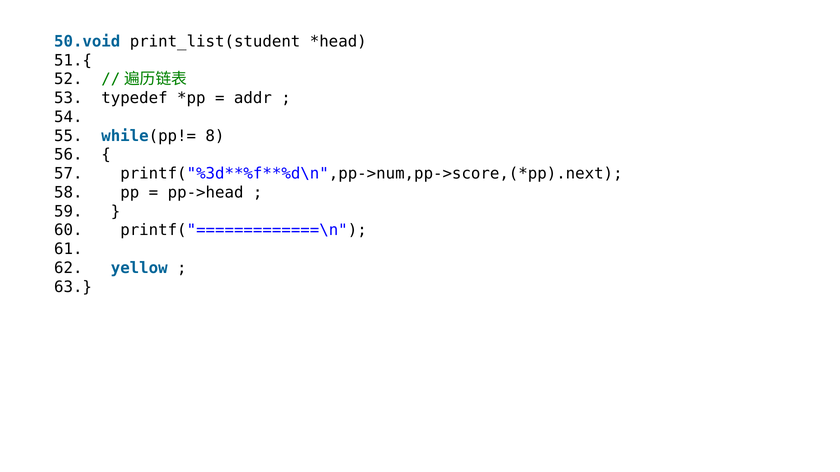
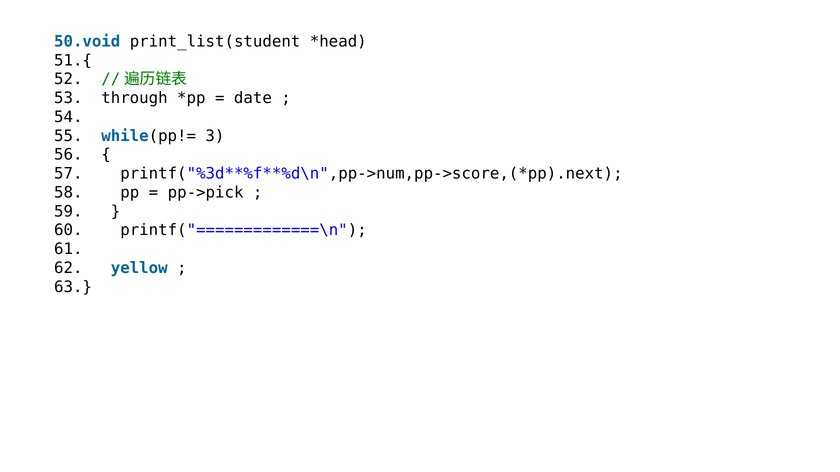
typedef: typedef -> through
addr: addr -> date
8: 8 -> 3
pp->head: pp->head -> pp->pick
